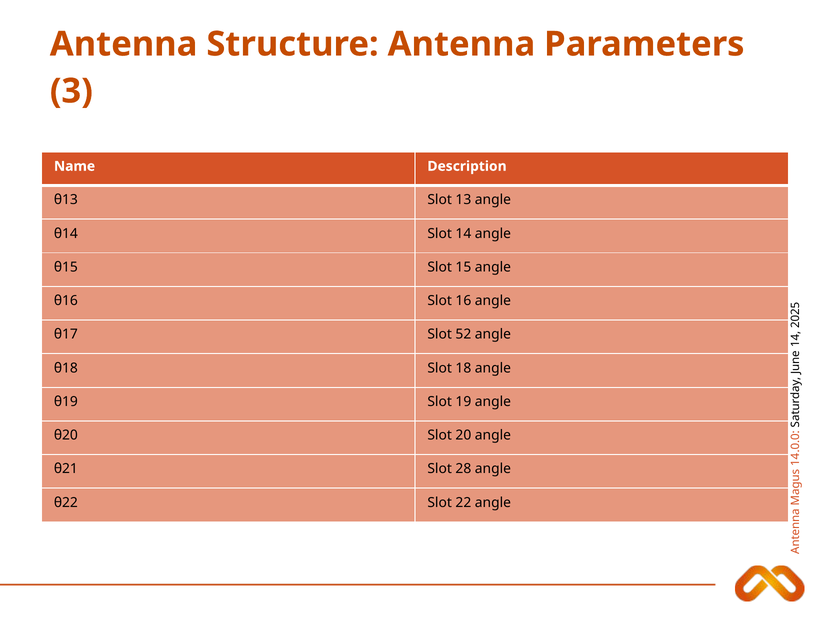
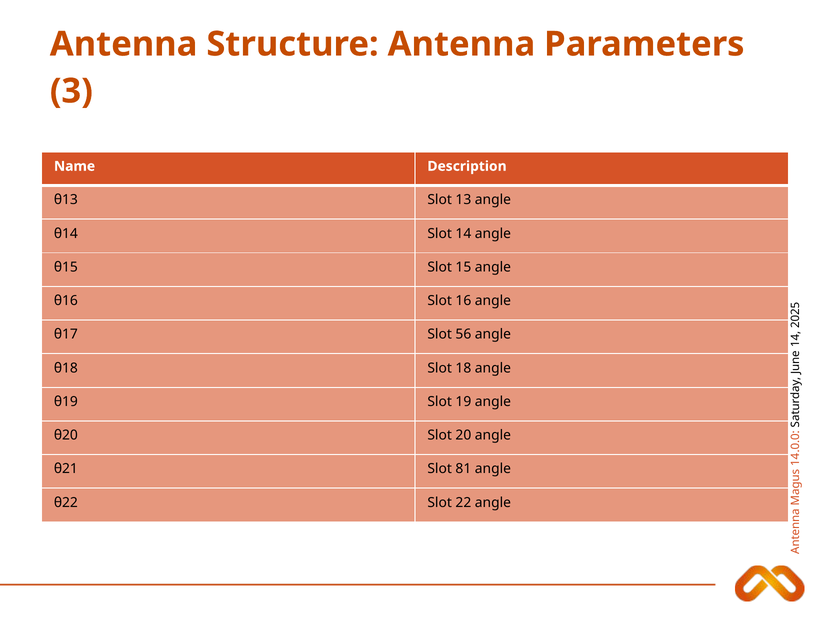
52: 52 -> 56
28: 28 -> 81
